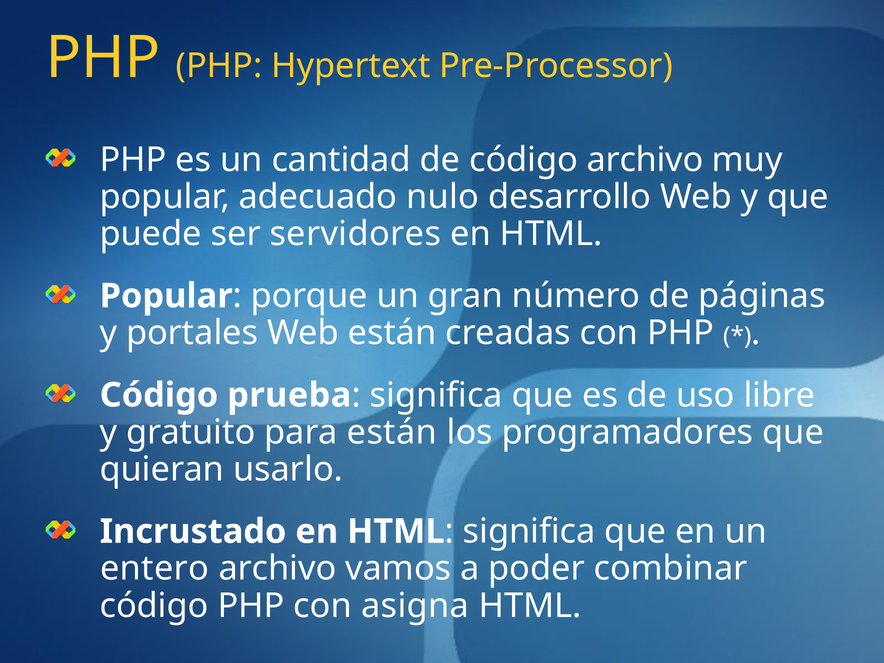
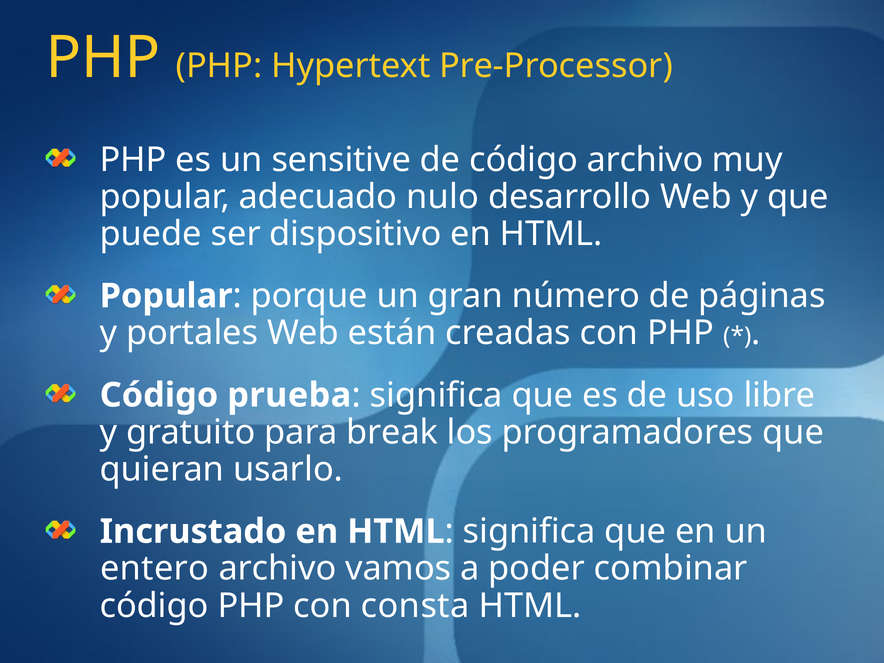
cantidad: cantidad -> sensitive
servidores: servidores -> dispositivo
para están: están -> break
asigna: asigna -> consta
